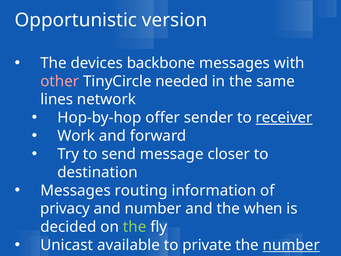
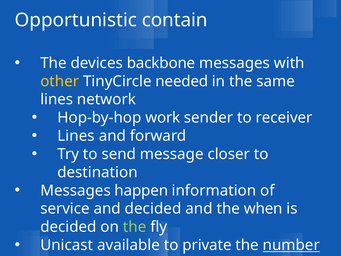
version: version -> contain
other colour: pink -> yellow
offer: offer -> work
receiver underline: present -> none
Work at (76, 136): Work -> Lines
routing: routing -> happen
privacy: privacy -> service
and number: number -> decided
